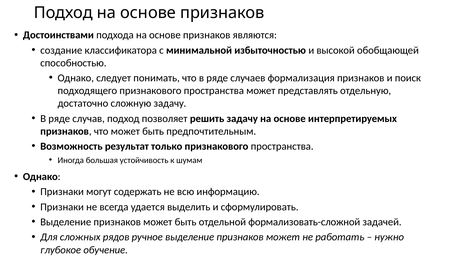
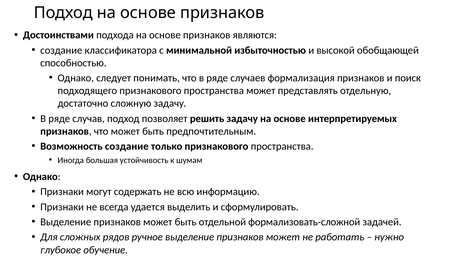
Возможность результат: результат -> создание
